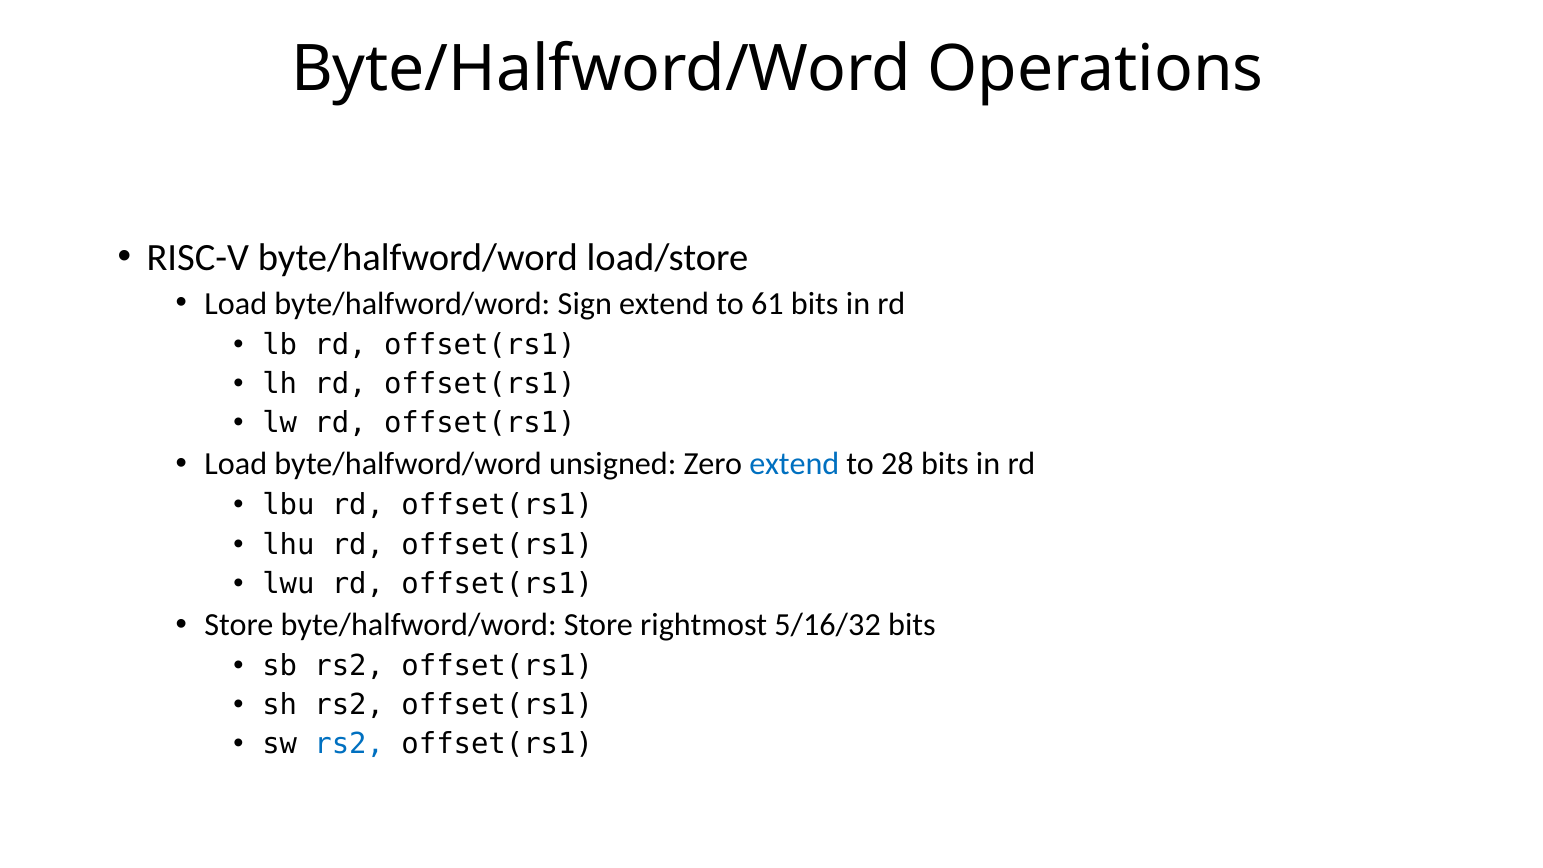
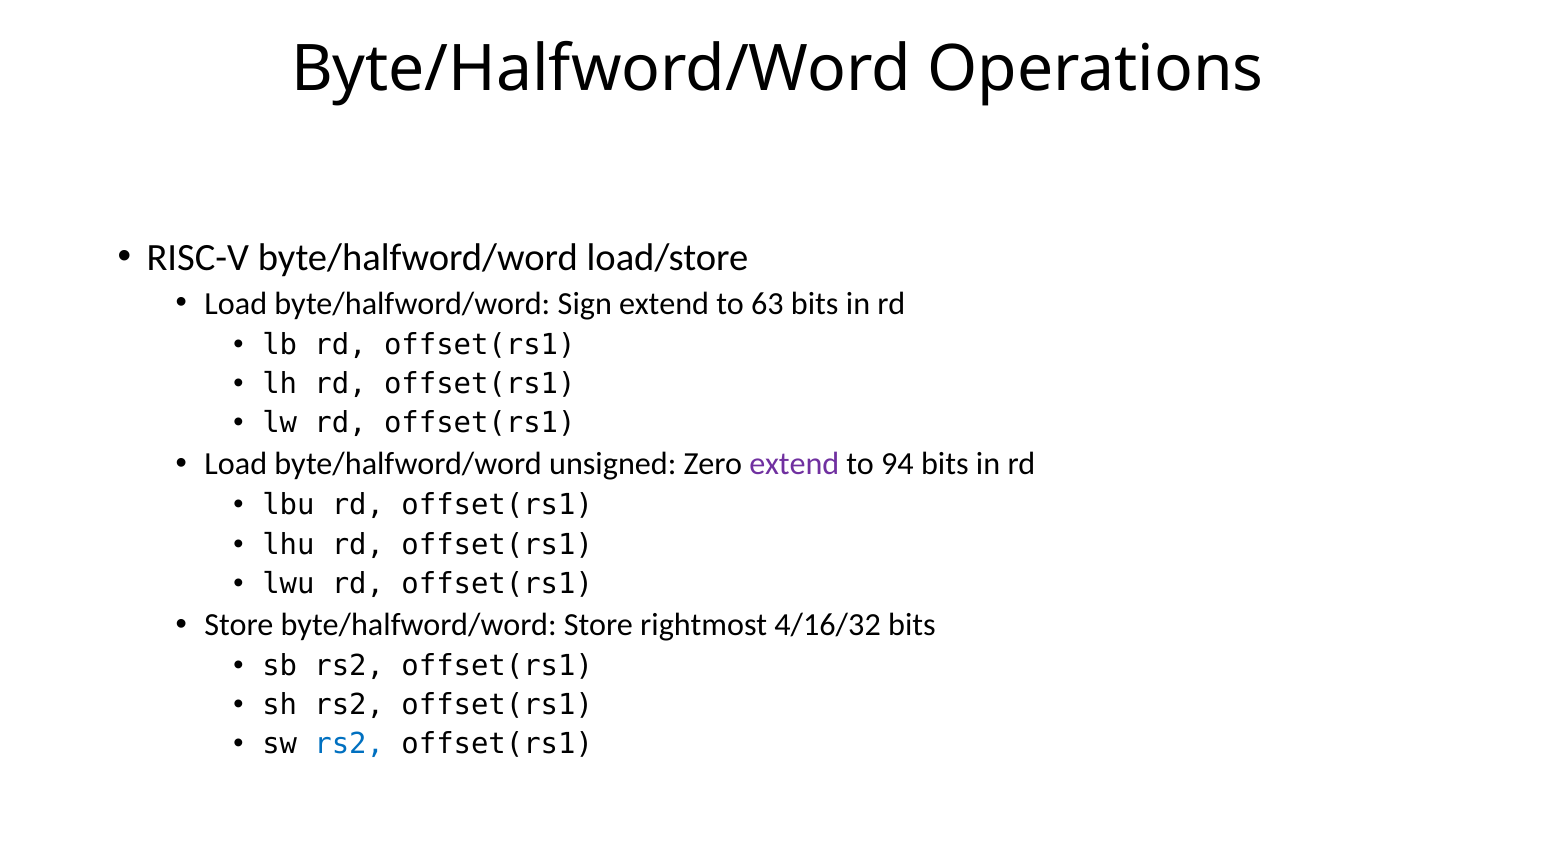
61: 61 -> 63
extend at (794, 464) colour: blue -> purple
28: 28 -> 94
5/16/32: 5/16/32 -> 4/16/32
